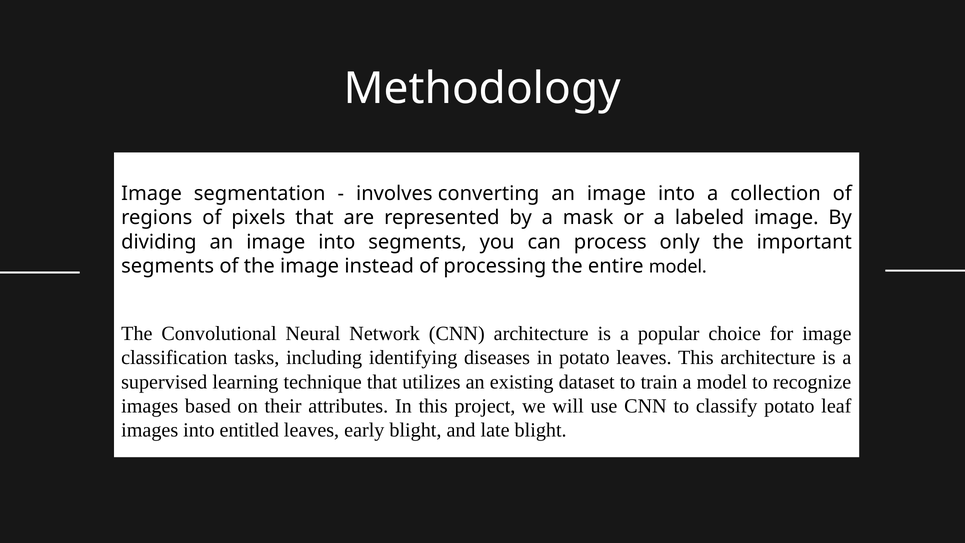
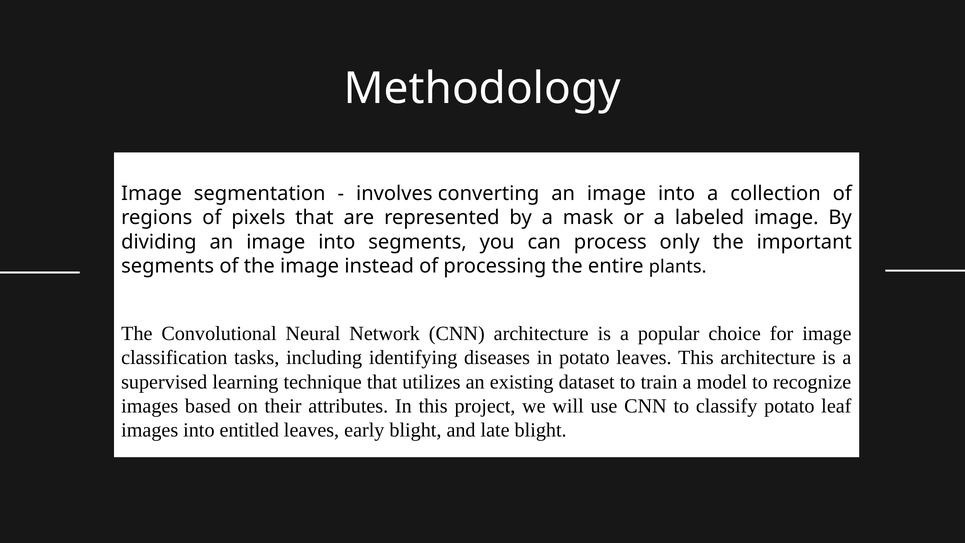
entire model: model -> plants
